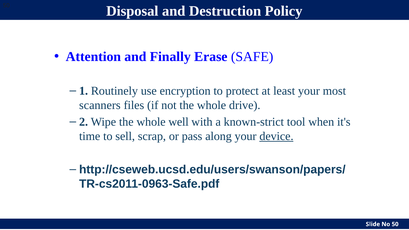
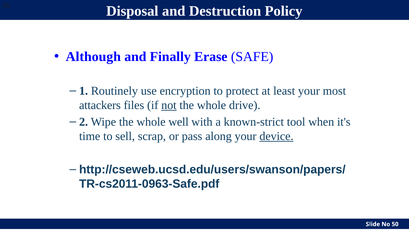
Attention: Attention -> Although
scanners: scanners -> attackers
not underline: none -> present
